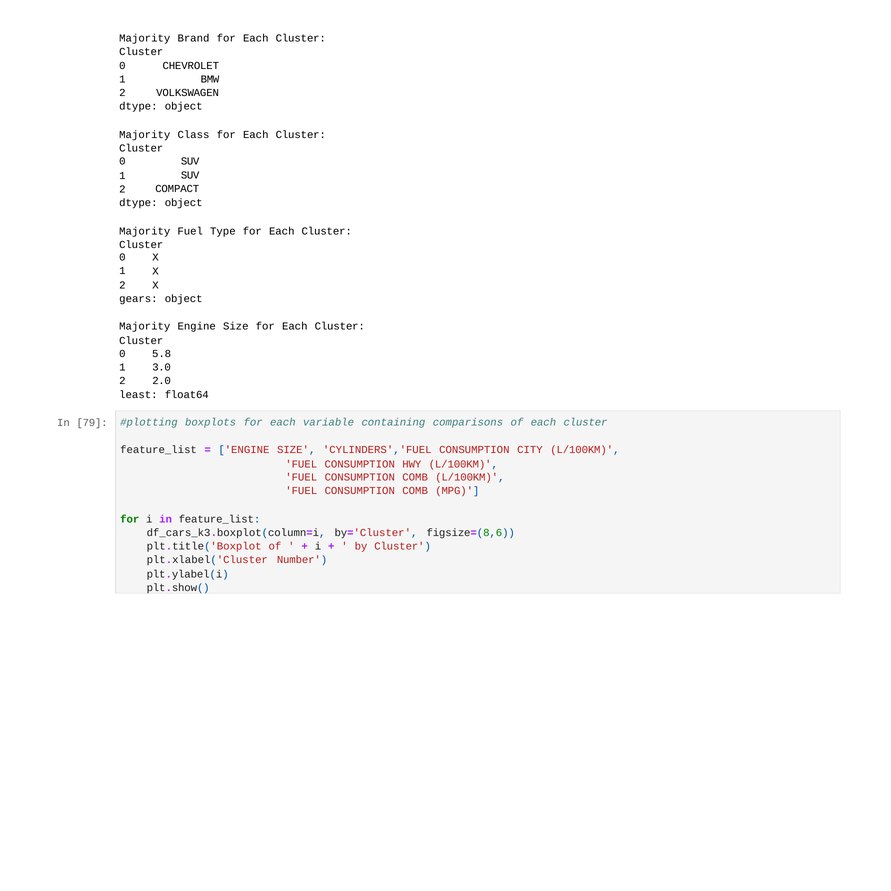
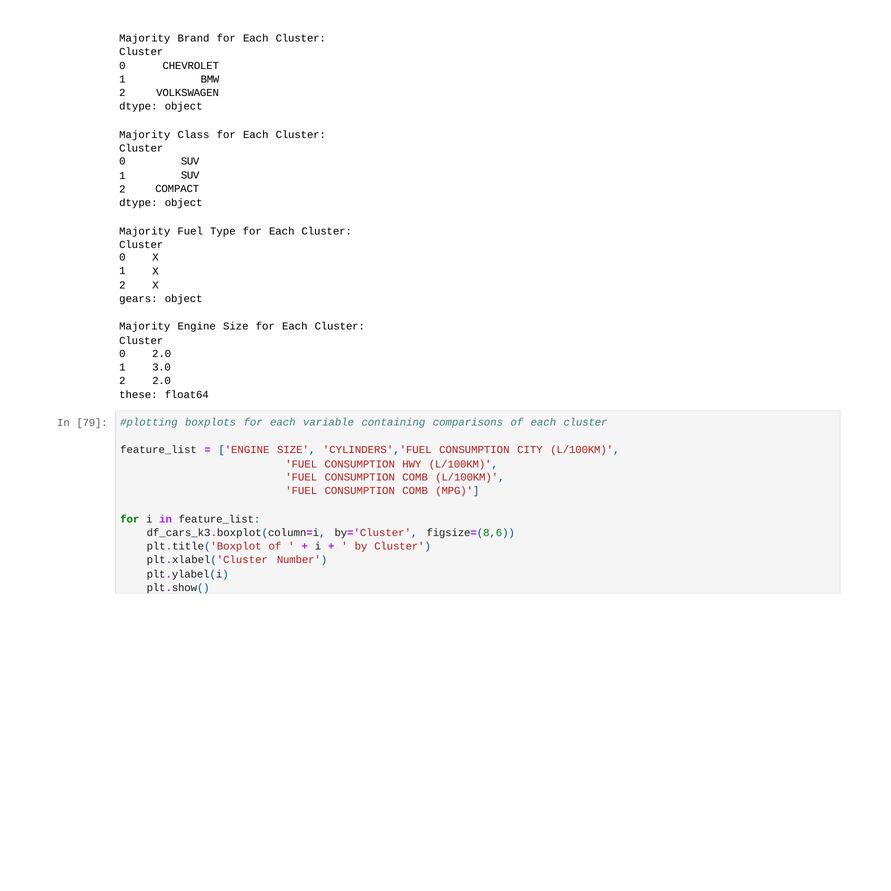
5.8 at (162, 354): 5.8 -> 2.0
least: least -> these
